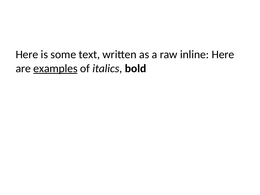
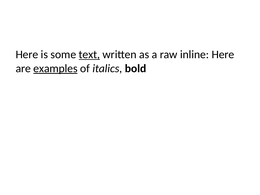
text underline: none -> present
